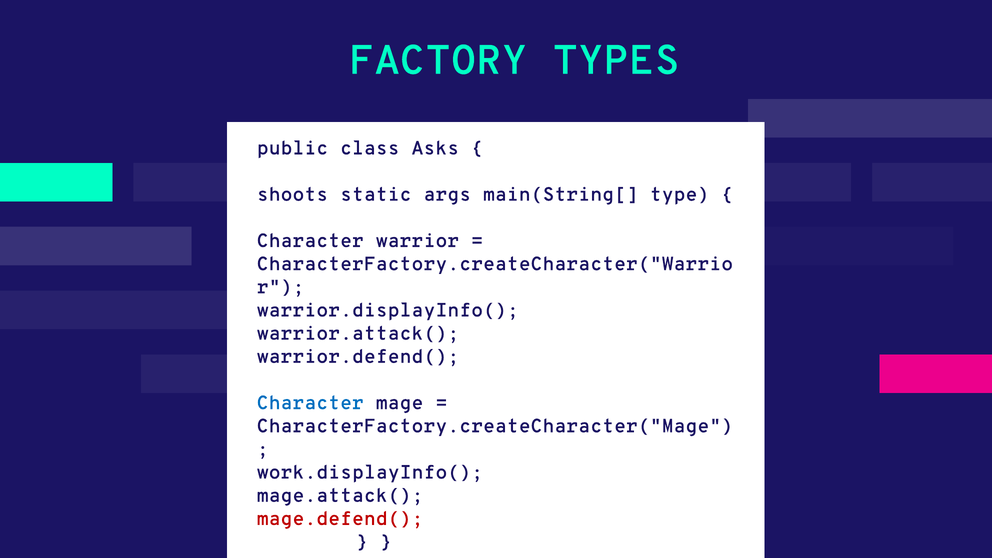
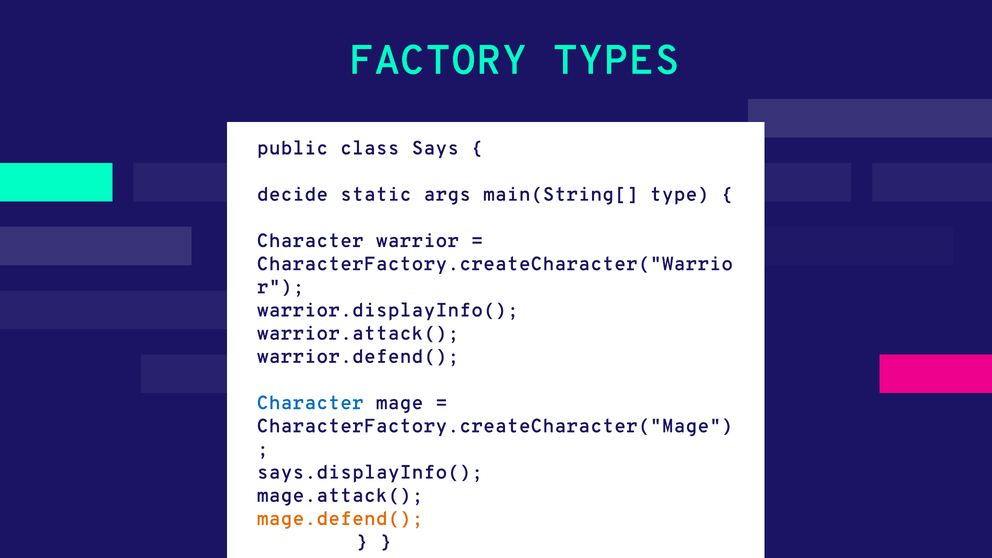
Asks: Asks -> Says
shoots: shoots -> decide
work.displayInfo(: work.displayInfo( -> says.displayInfo(
mage.defend( colour: red -> orange
